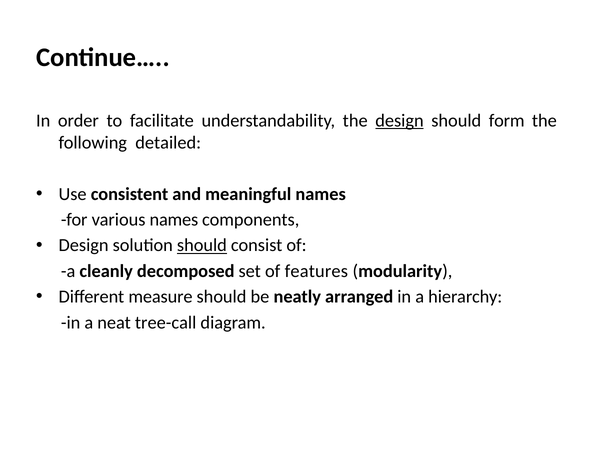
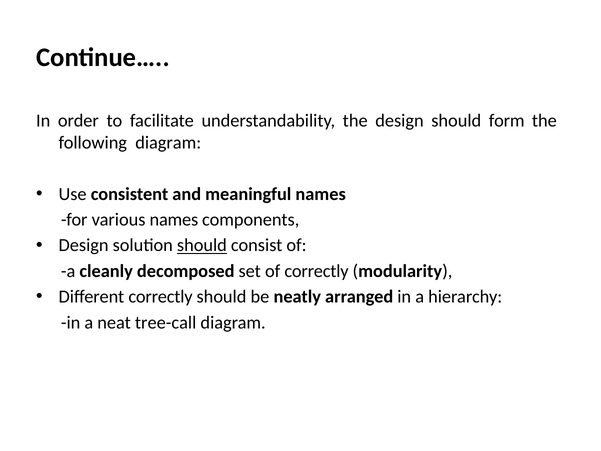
design at (399, 120) underline: present -> none
following detailed: detailed -> diagram
of features: features -> correctly
Different measure: measure -> correctly
